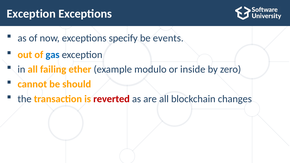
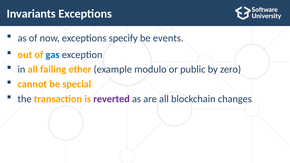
Exception at (31, 14): Exception -> Invariants
inside: inside -> public
should: should -> special
reverted colour: red -> purple
